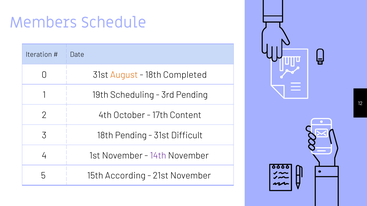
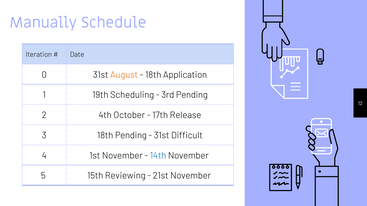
Members: Members -> Manually
Completed: Completed -> Application
Content: Content -> Release
14th colour: purple -> blue
According: According -> Reviewing
